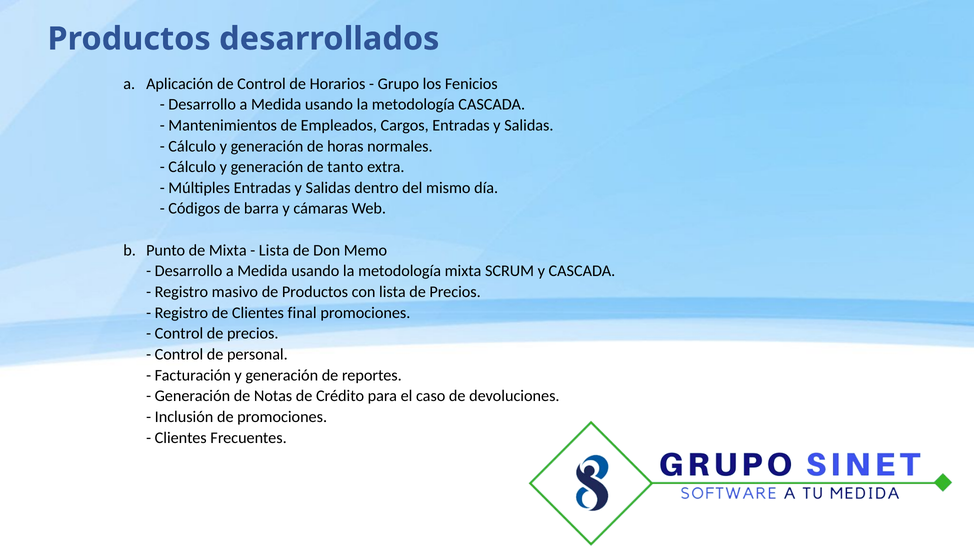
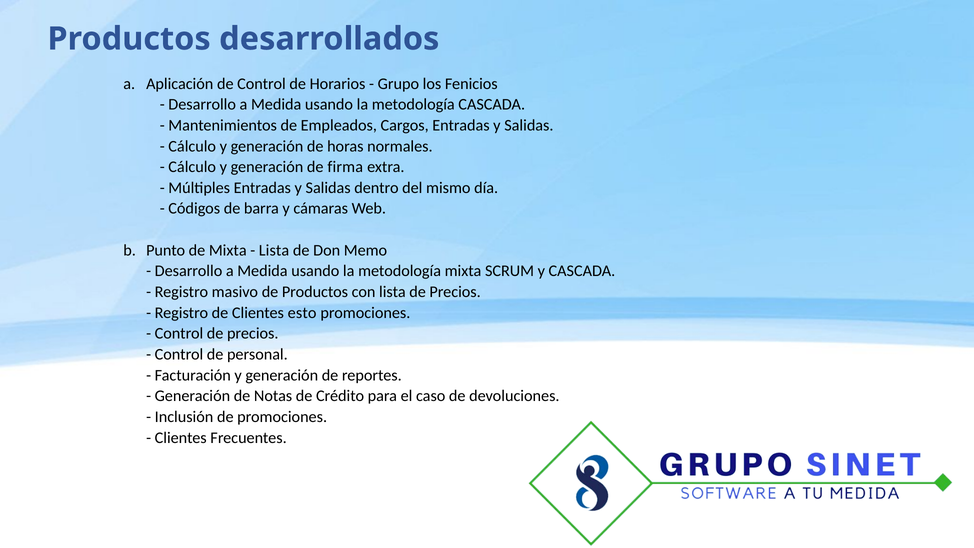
tanto: tanto -> firma
final: final -> esto
